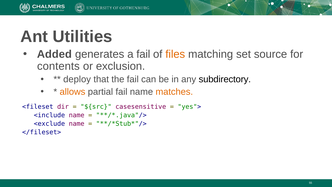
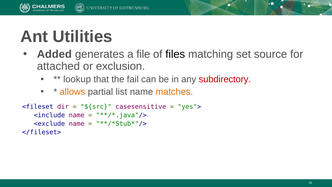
a fail: fail -> file
files colour: orange -> black
contents: contents -> attached
deploy: deploy -> lookup
subdirectory colour: black -> red
partial fail: fail -> list
